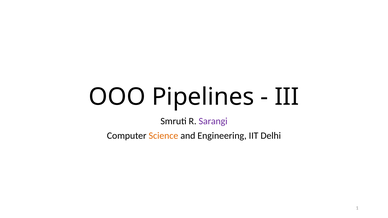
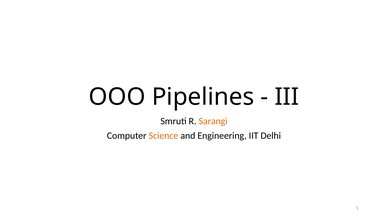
Sarangi colour: purple -> orange
